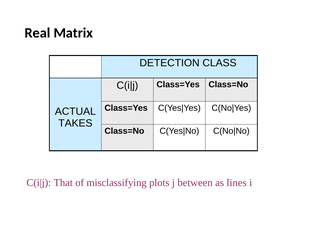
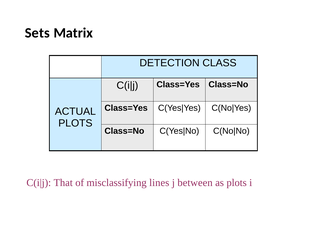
Real: Real -> Sets
TAKES at (75, 123): TAKES -> PLOTS
plots: plots -> lines
as lines: lines -> plots
